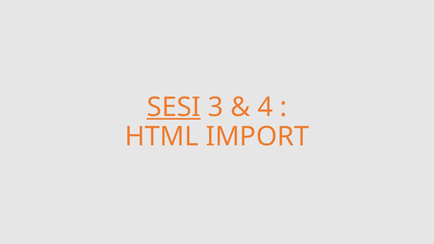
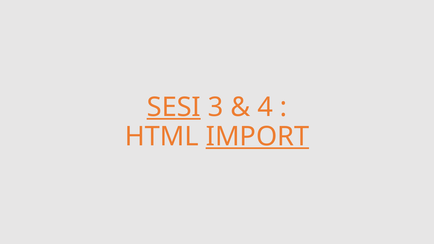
IMPORT underline: none -> present
